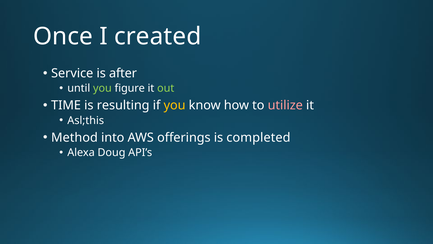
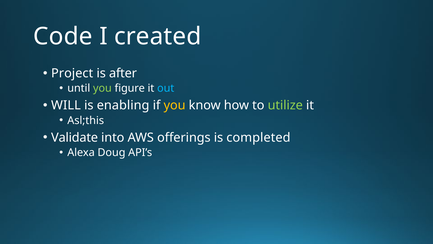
Once: Once -> Code
Service: Service -> Project
out colour: light green -> light blue
TIME: TIME -> WILL
resulting: resulting -> enabling
utilize colour: pink -> light green
Method: Method -> Validate
